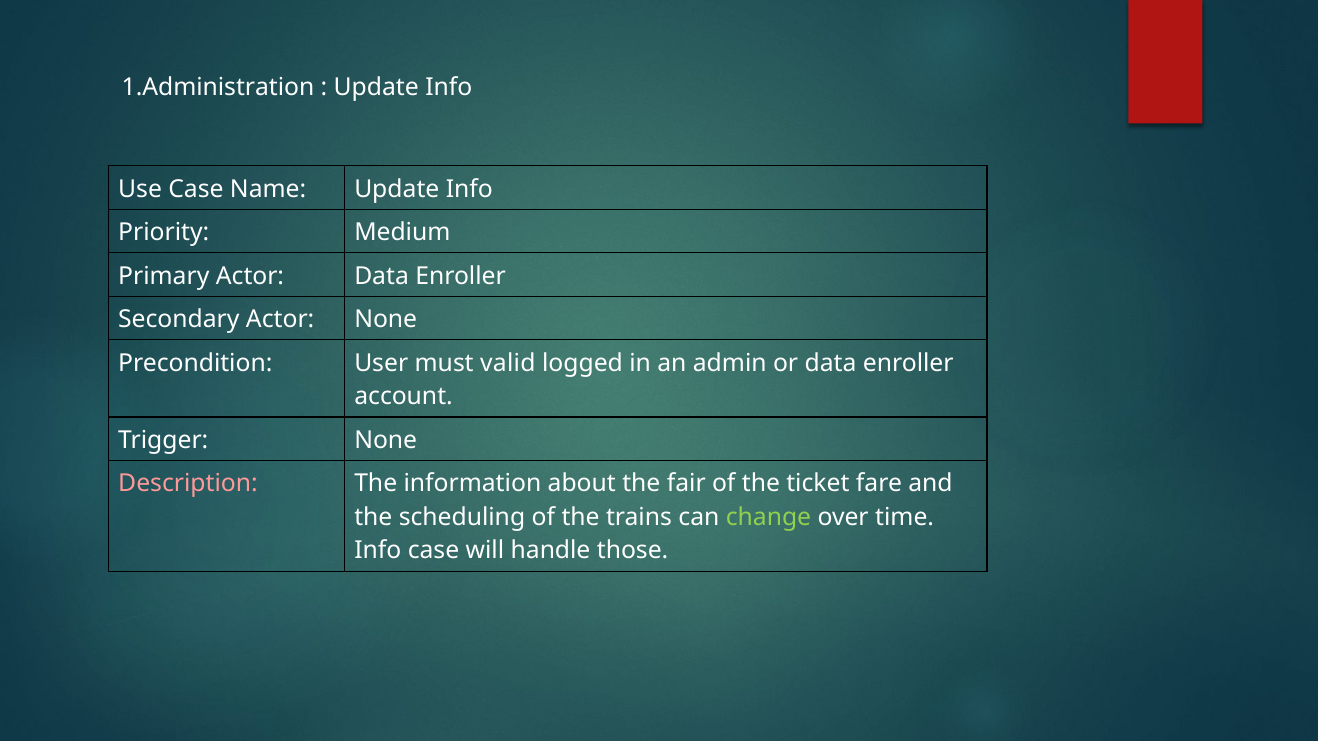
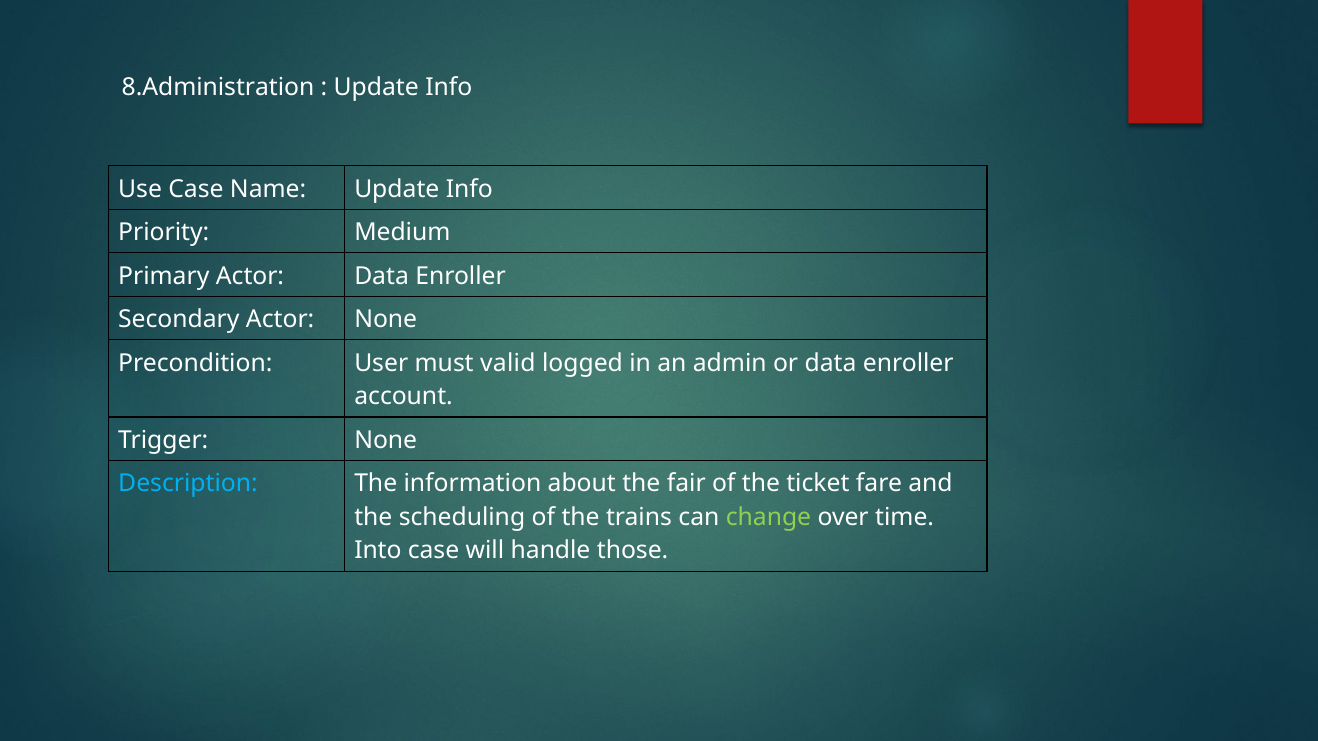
1.Administration: 1.Administration -> 8.Administration
Description colour: pink -> light blue
Info at (378, 551): Info -> Into
